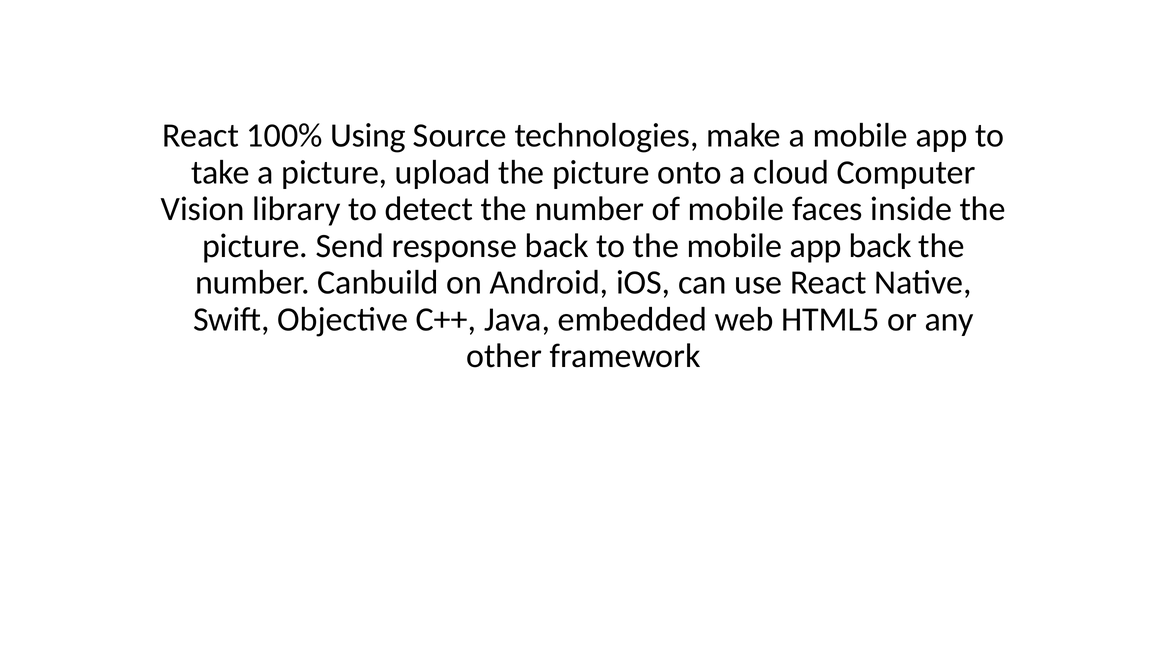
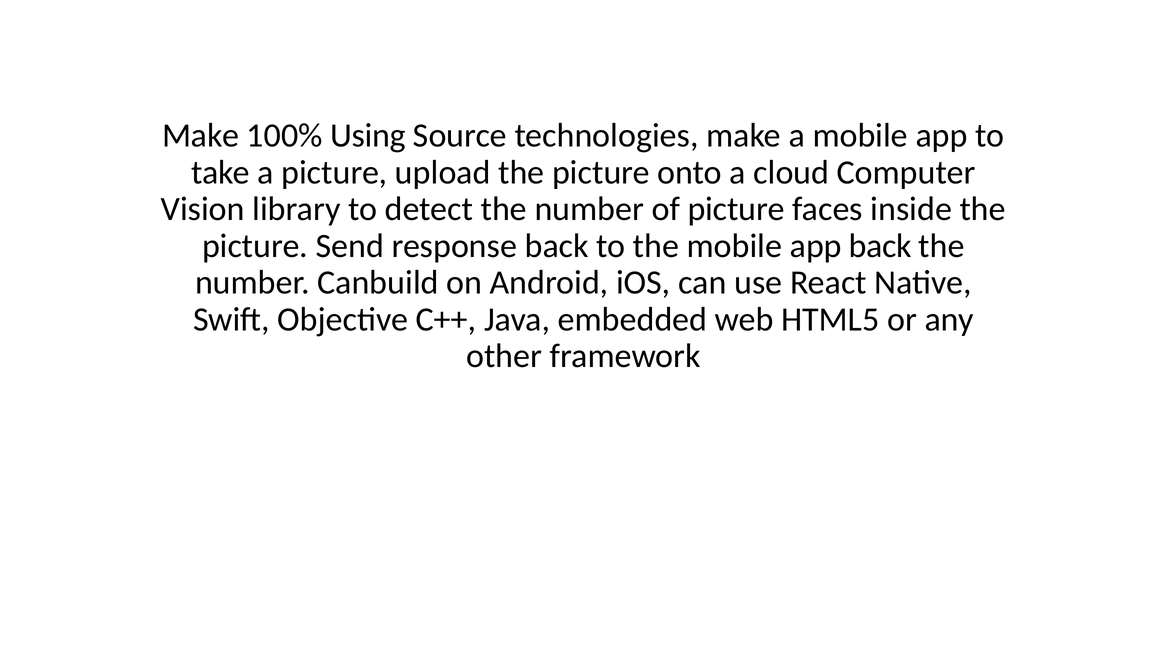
React at (201, 136): React -> Make
of mobile: mobile -> picture
